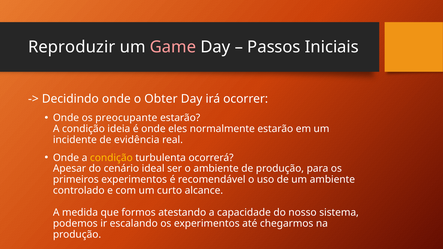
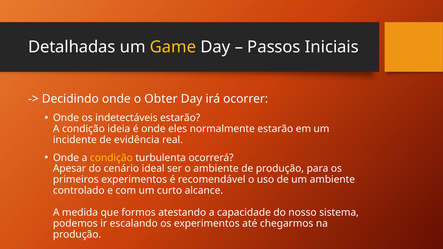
Reproduzir: Reproduzir -> Detalhadas
Game colour: pink -> yellow
preocupante: preocupante -> indetectáveis
